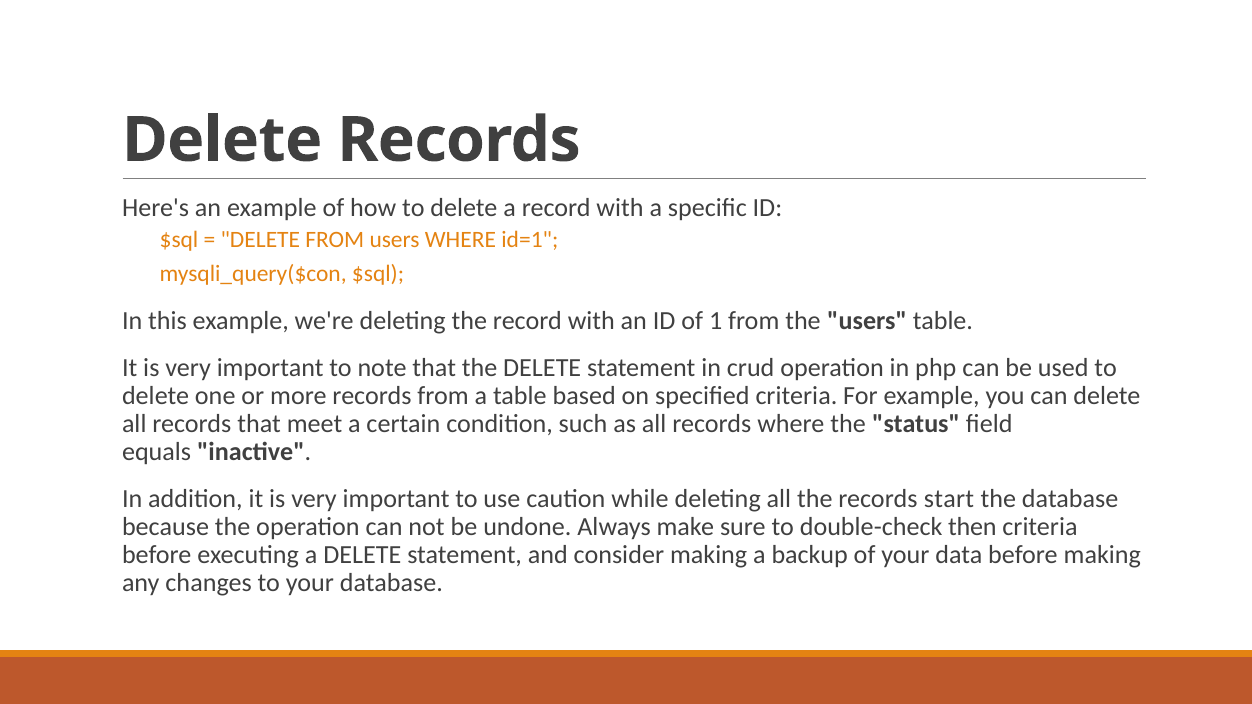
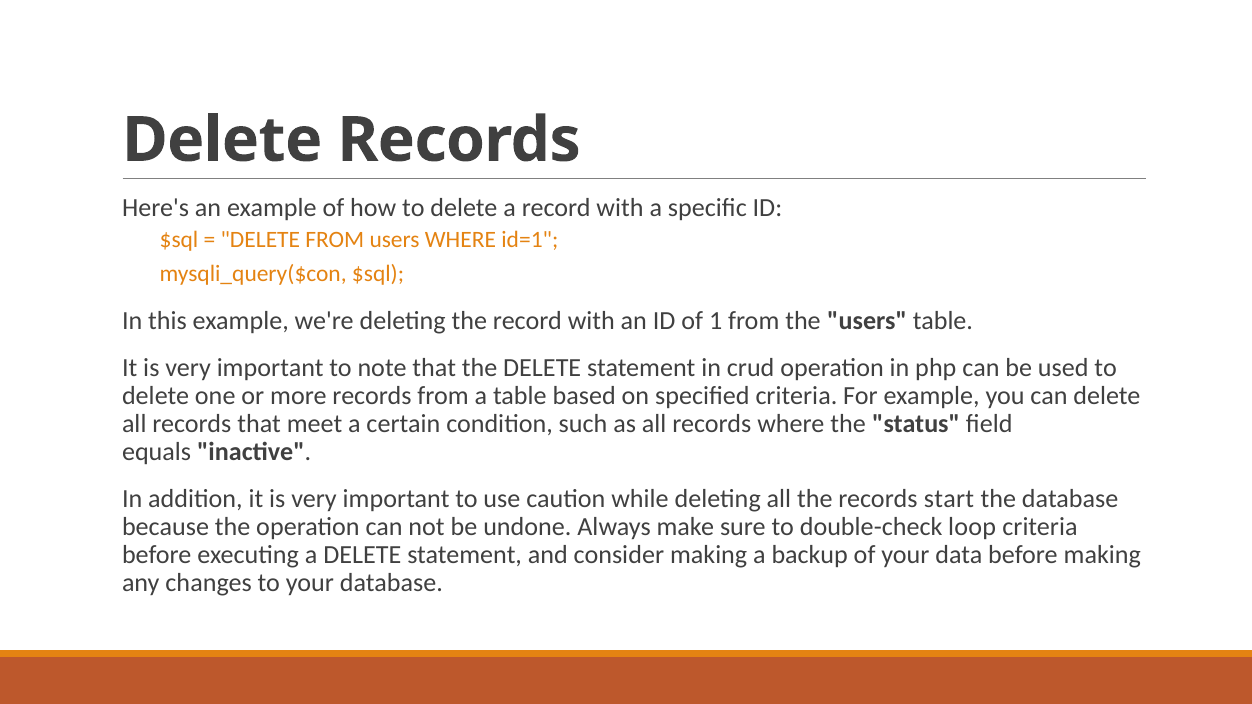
then: then -> loop
